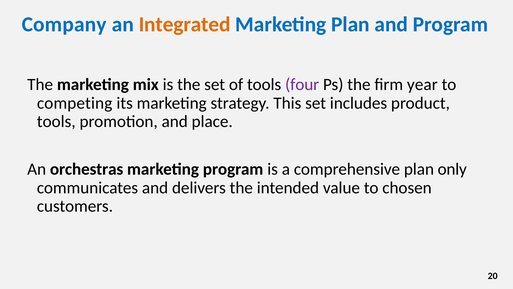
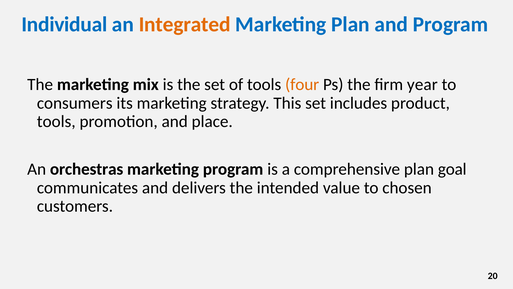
Company: Company -> Individual
four colour: purple -> orange
competing: competing -> consumers
only: only -> goal
